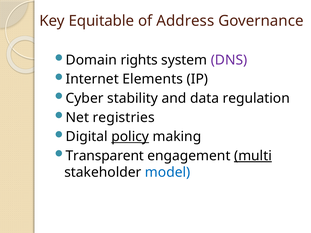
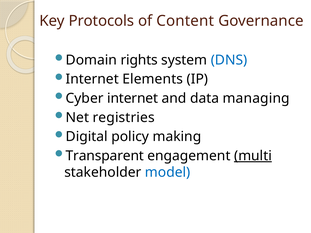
Equitable: Equitable -> Protocols
Address: Address -> Content
DNS colour: purple -> blue
Cyber stability: stability -> internet
regulation: regulation -> managing
policy underline: present -> none
